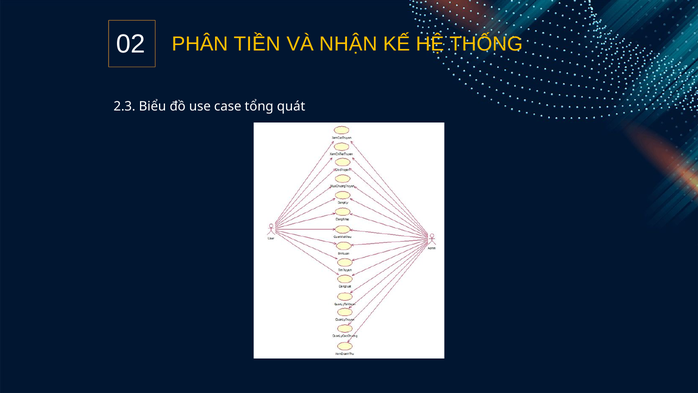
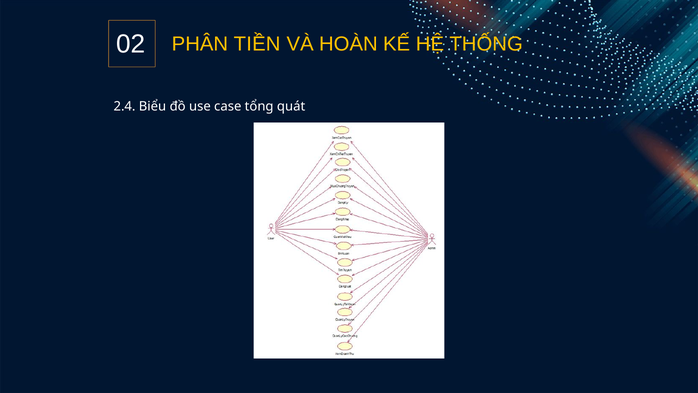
NHẬN: NHẬN -> HOÀN
2.3: 2.3 -> 2.4
